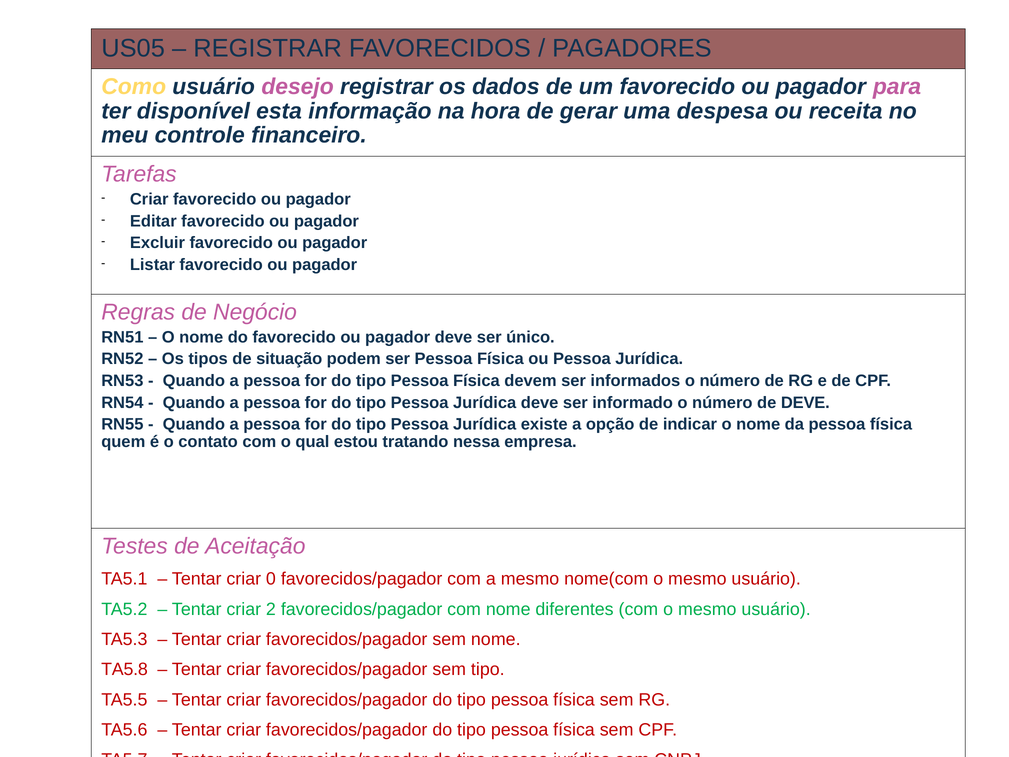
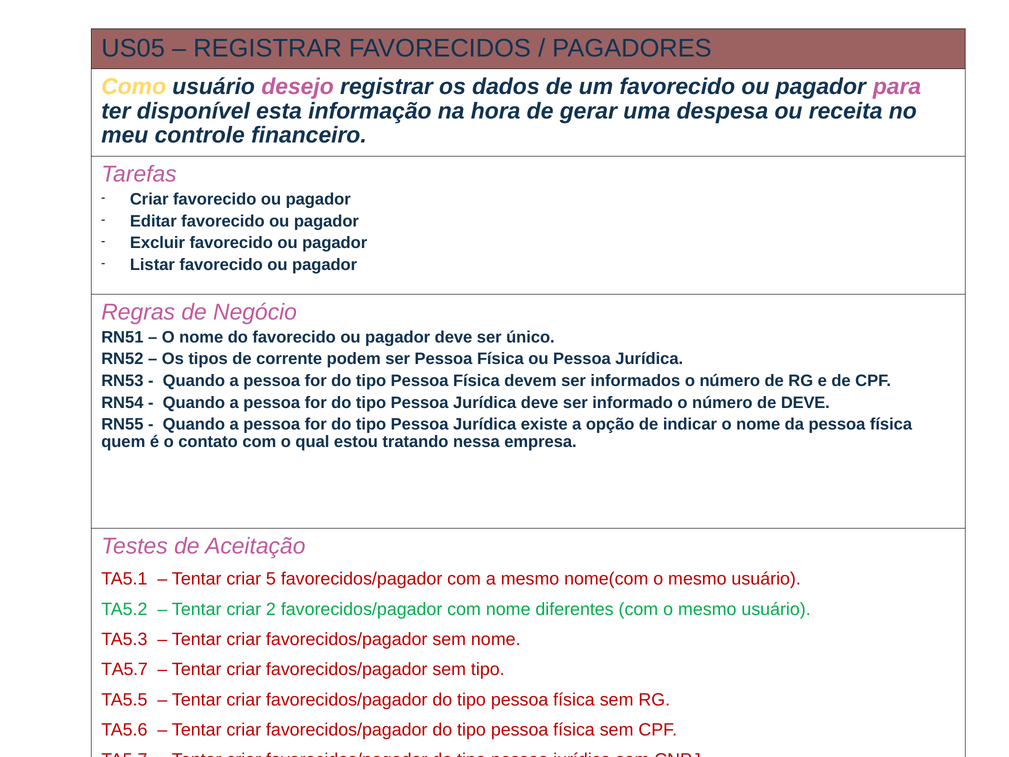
situação: situação -> corrente
0: 0 -> 5
TA5.8 at (125, 669): TA5.8 -> TA5.7
